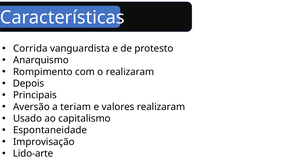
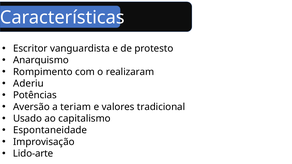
Corrida: Corrida -> Escritor
Depois: Depois -> Aderiu
Principais: Principais -> Potências
valores realizaram: realizaram -> tradicional
